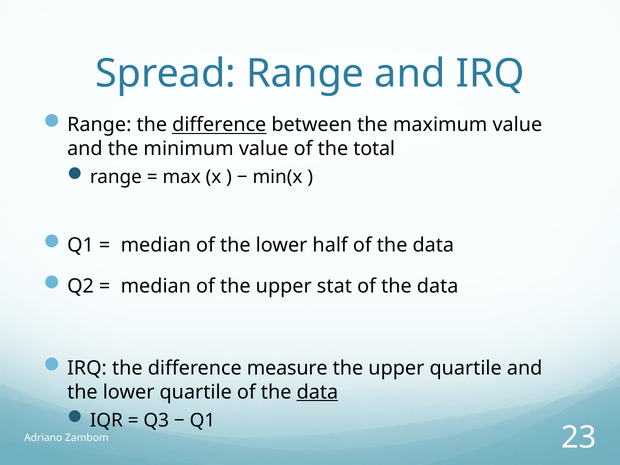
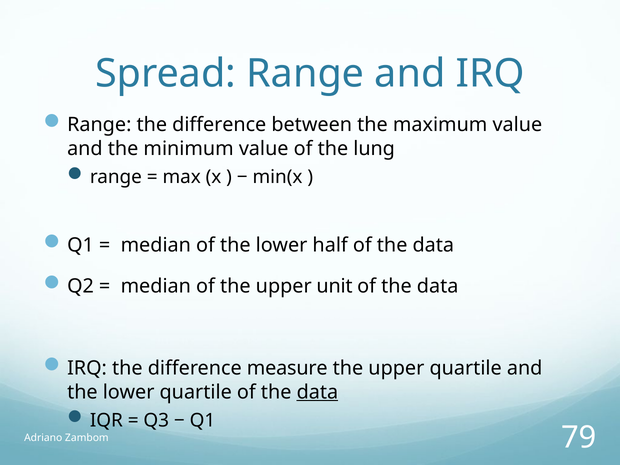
diﬀerence at (219, 125) underline: present -> none
total: total -> lung
stat: stat -> unit
23: 23 -> 79
